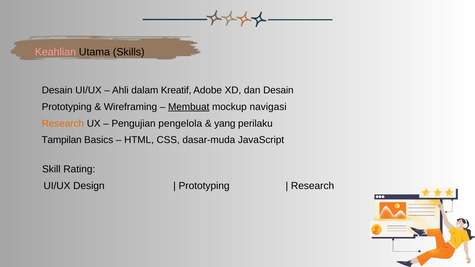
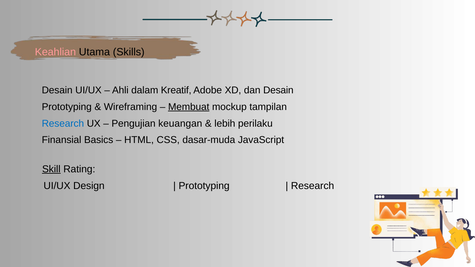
navigasi: navigasi -> tampilan
Research at (63, 124) colour: orange -> blue
pengelola: pengelola -> keuangan
yang: yang -> lebih
Tampilan: Tampilan -> Finansial
Skill underline: none -> present
